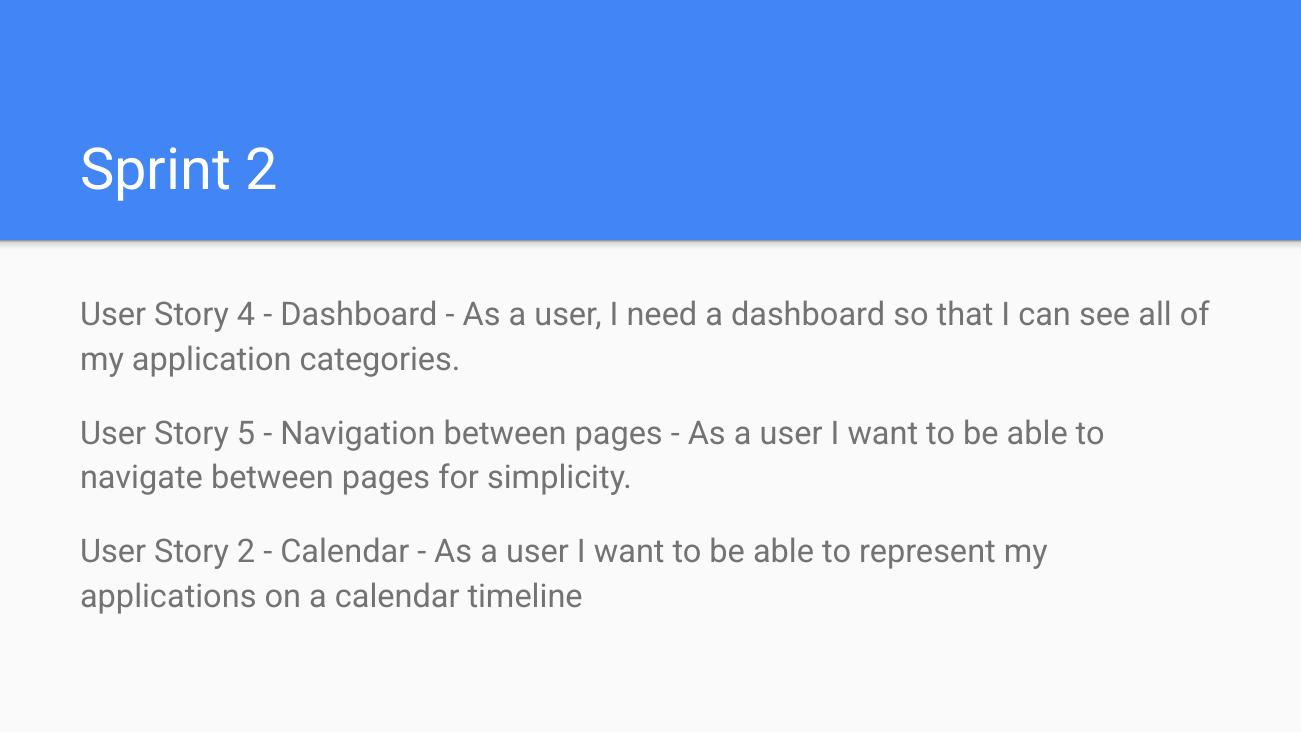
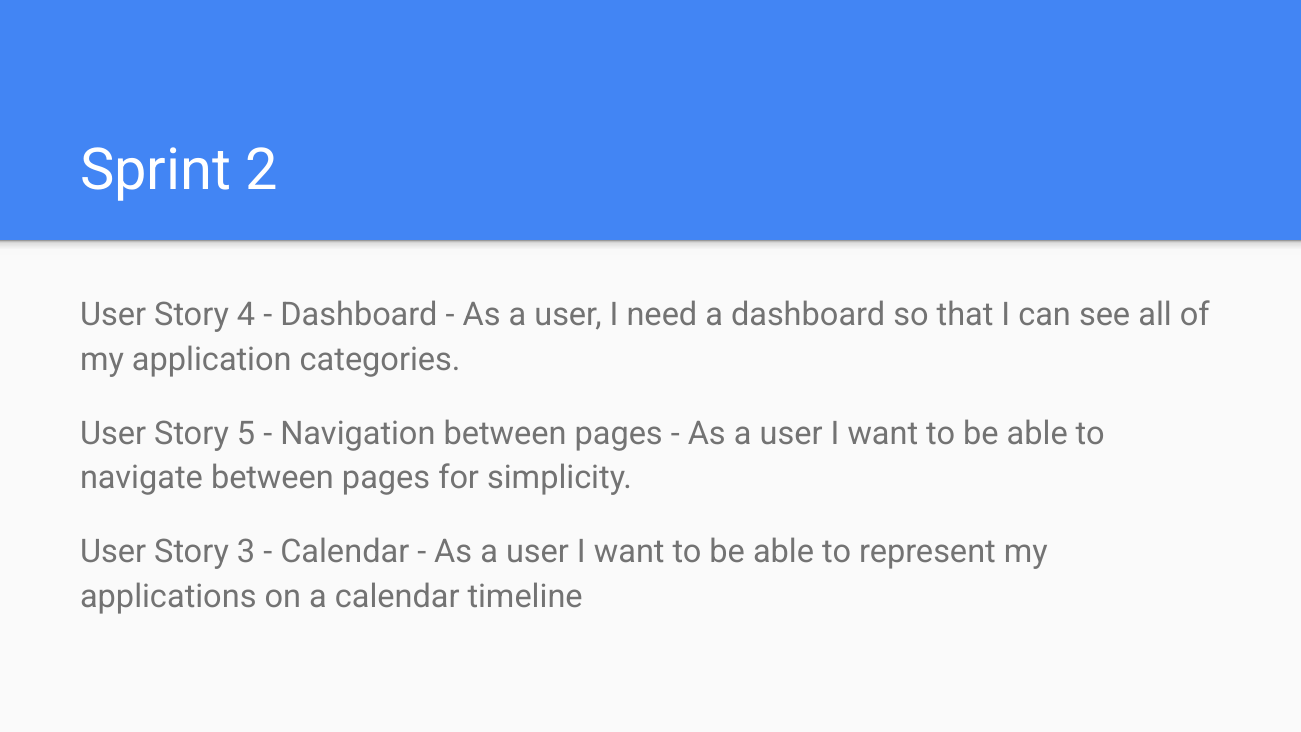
Story 2: 2 -> 3
